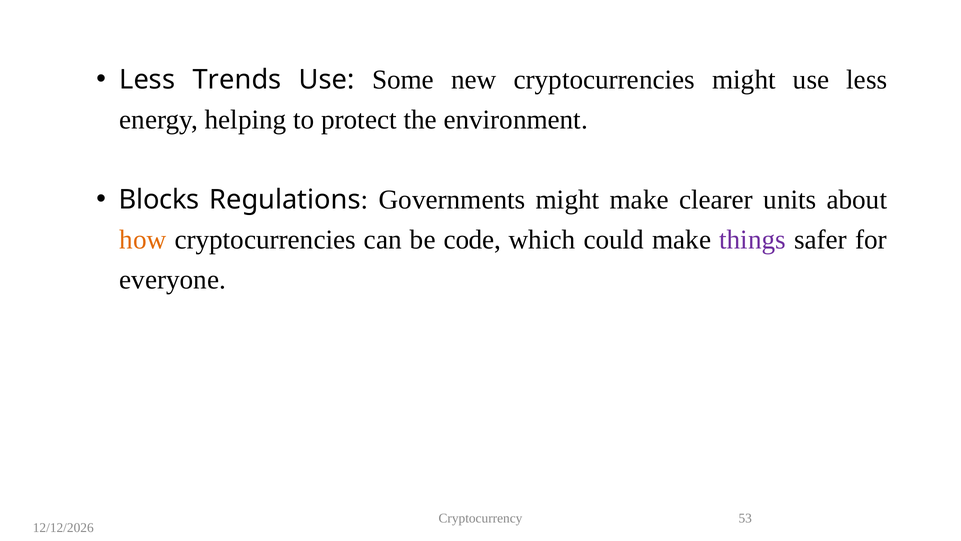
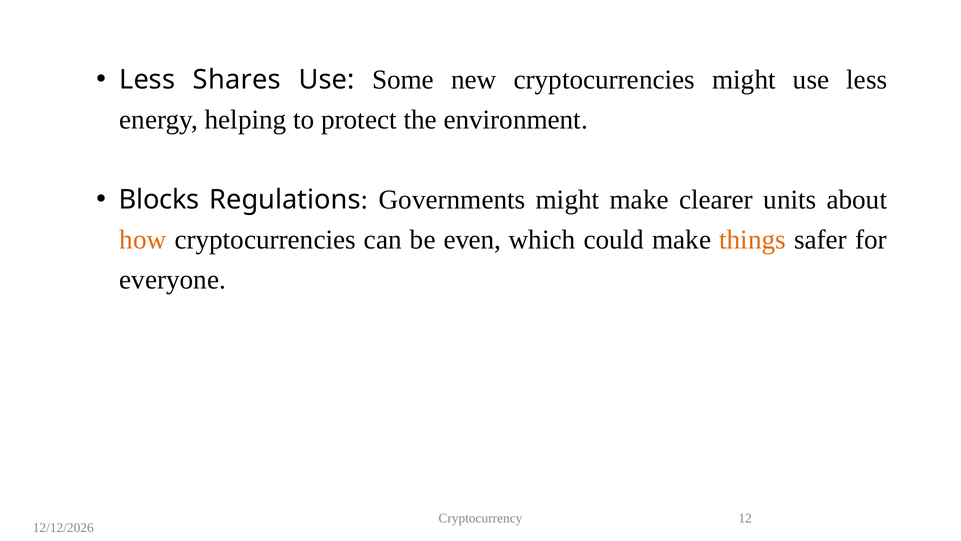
Trends: Trends -> Shares
code: code -> even
things colour: purple -> orange
53: 53 -> 12
